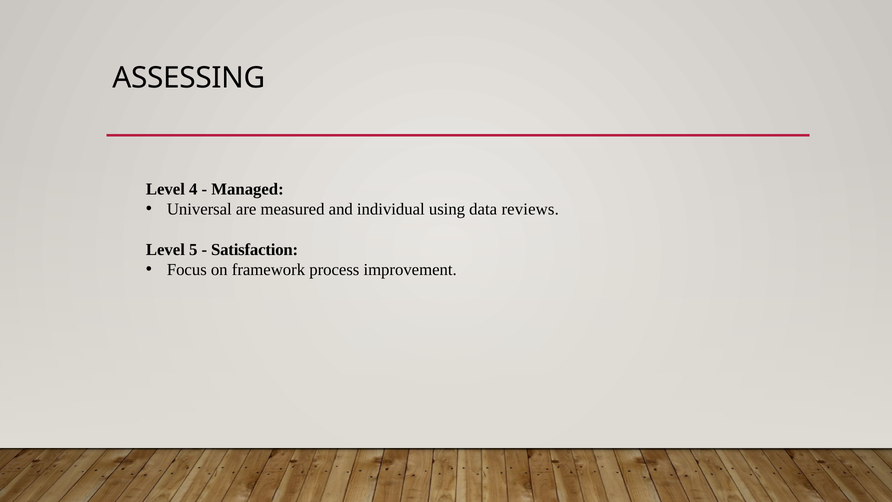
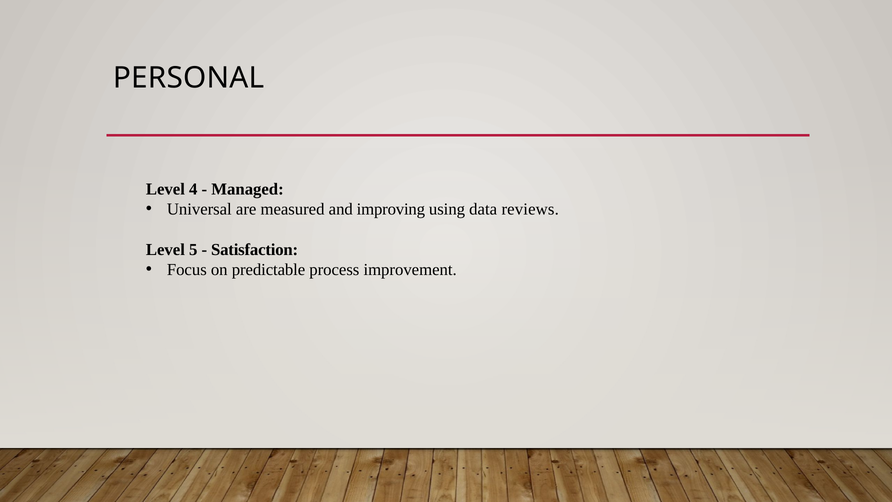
ASSESSING: ASSESSING -> PERSONAL
individual: individual -> improving
framework: framework -> predictable
